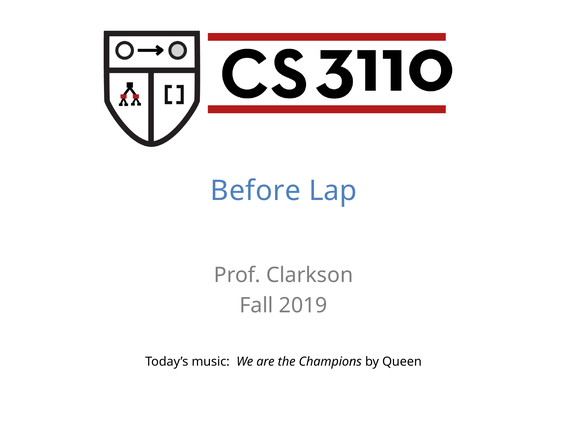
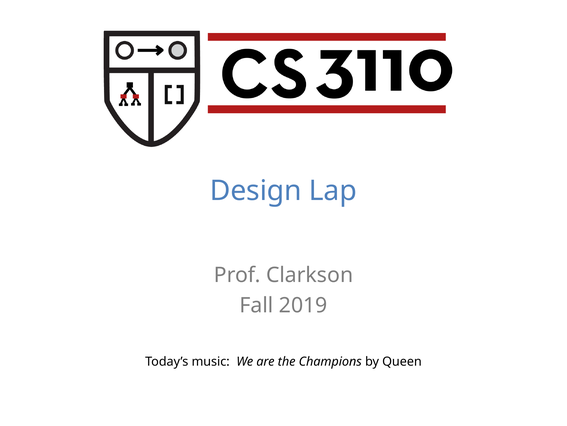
Before: Before -> Design
